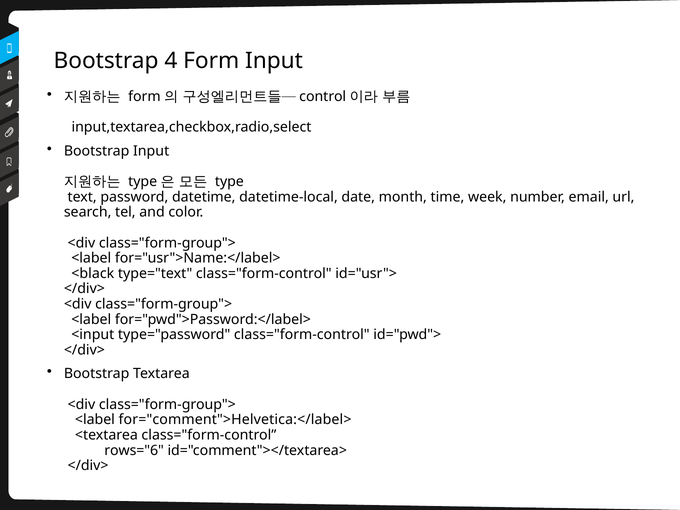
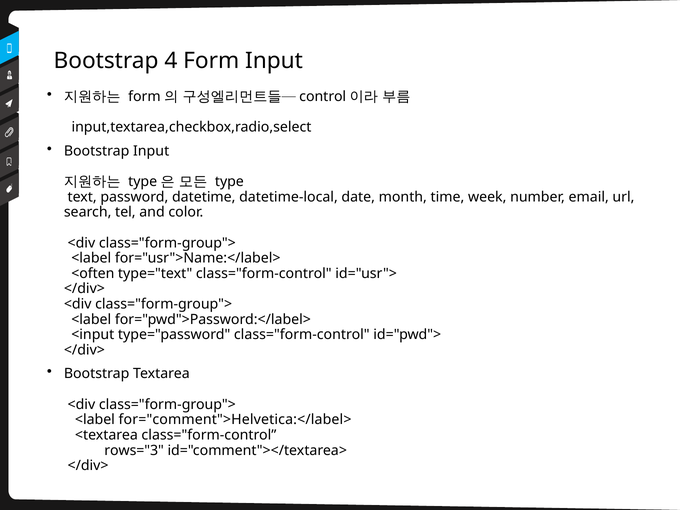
<black: <black -> <often
rows="6: rows="6 -> rows="3
